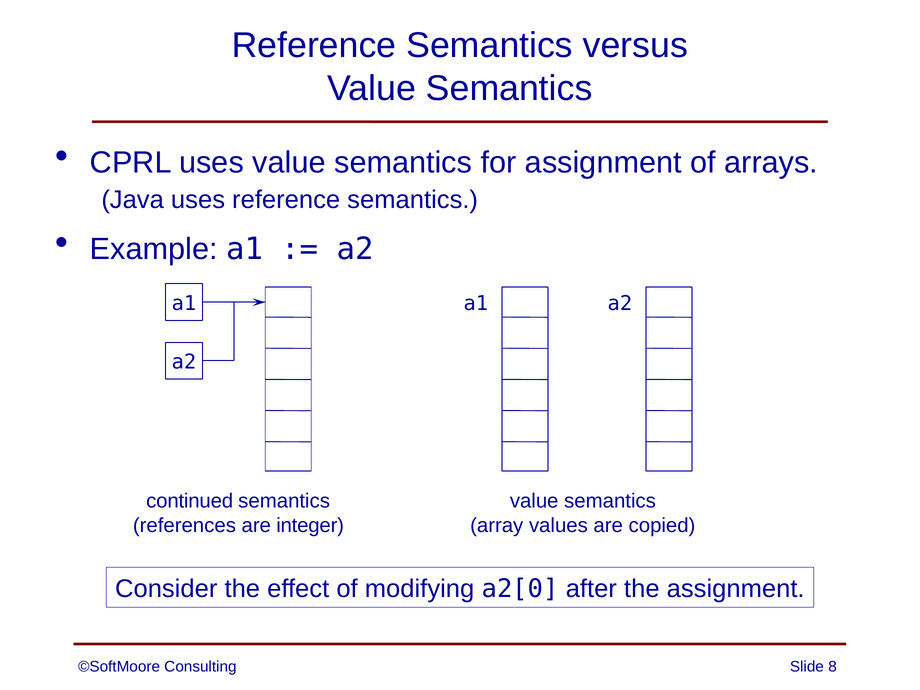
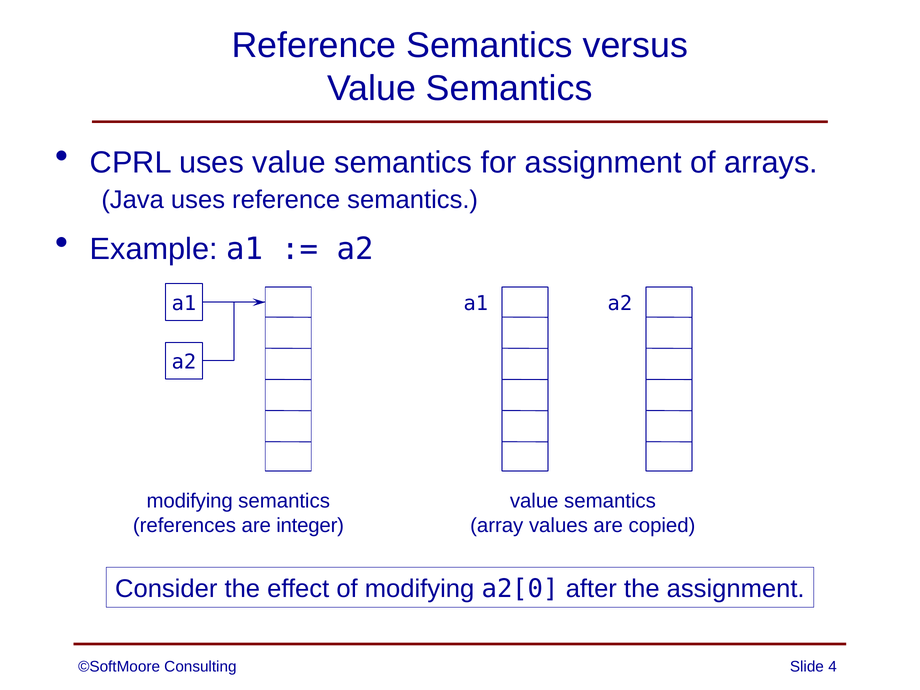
continued at (190, 501): continued -> modifying
8: 8 -> 4
